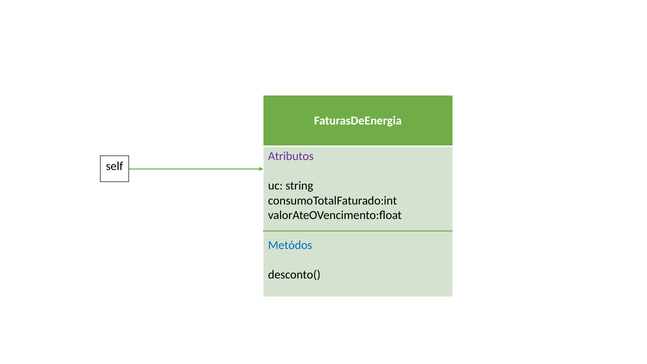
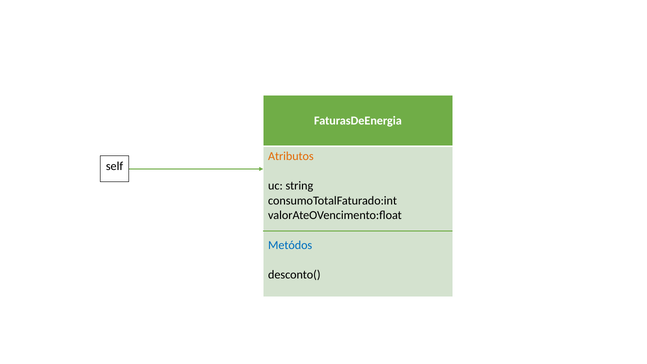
Atributos colour: purple -> orange
